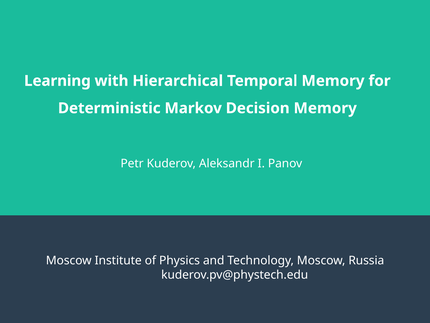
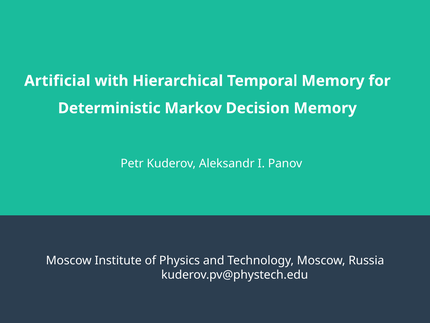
Learning: Learning -> Artificial
